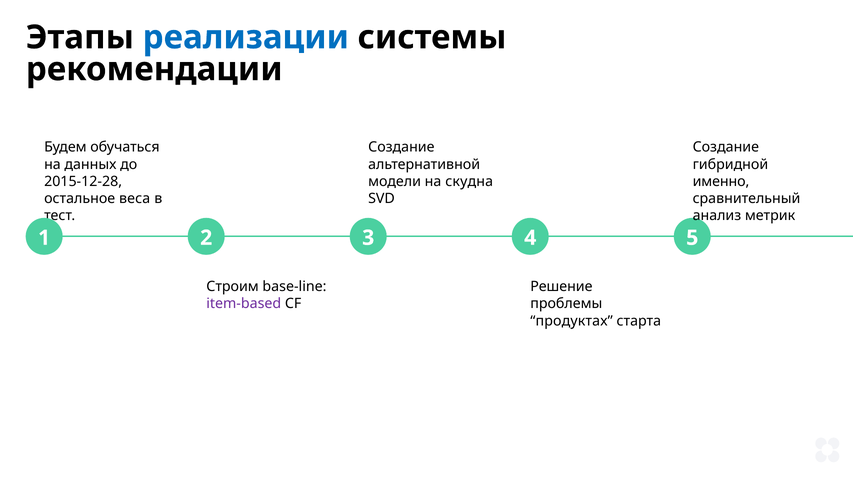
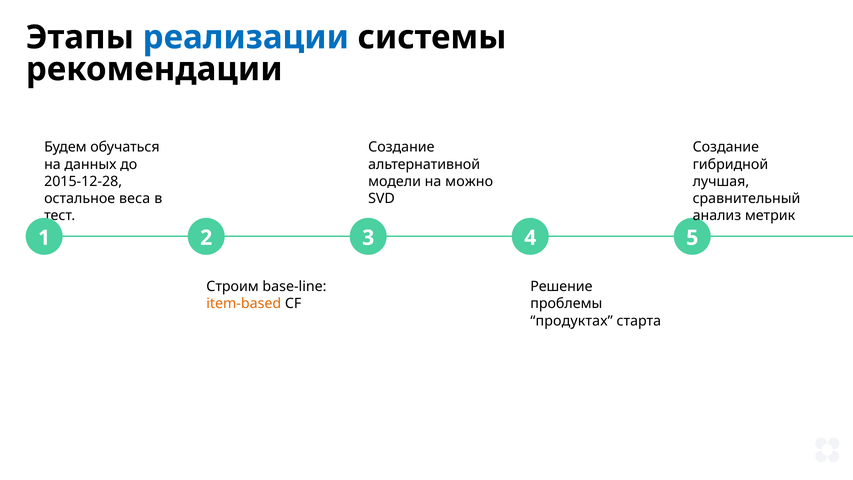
скудна: скудна -> можно
именно: именно -> лучшая
item-based colour: purple -> orange
